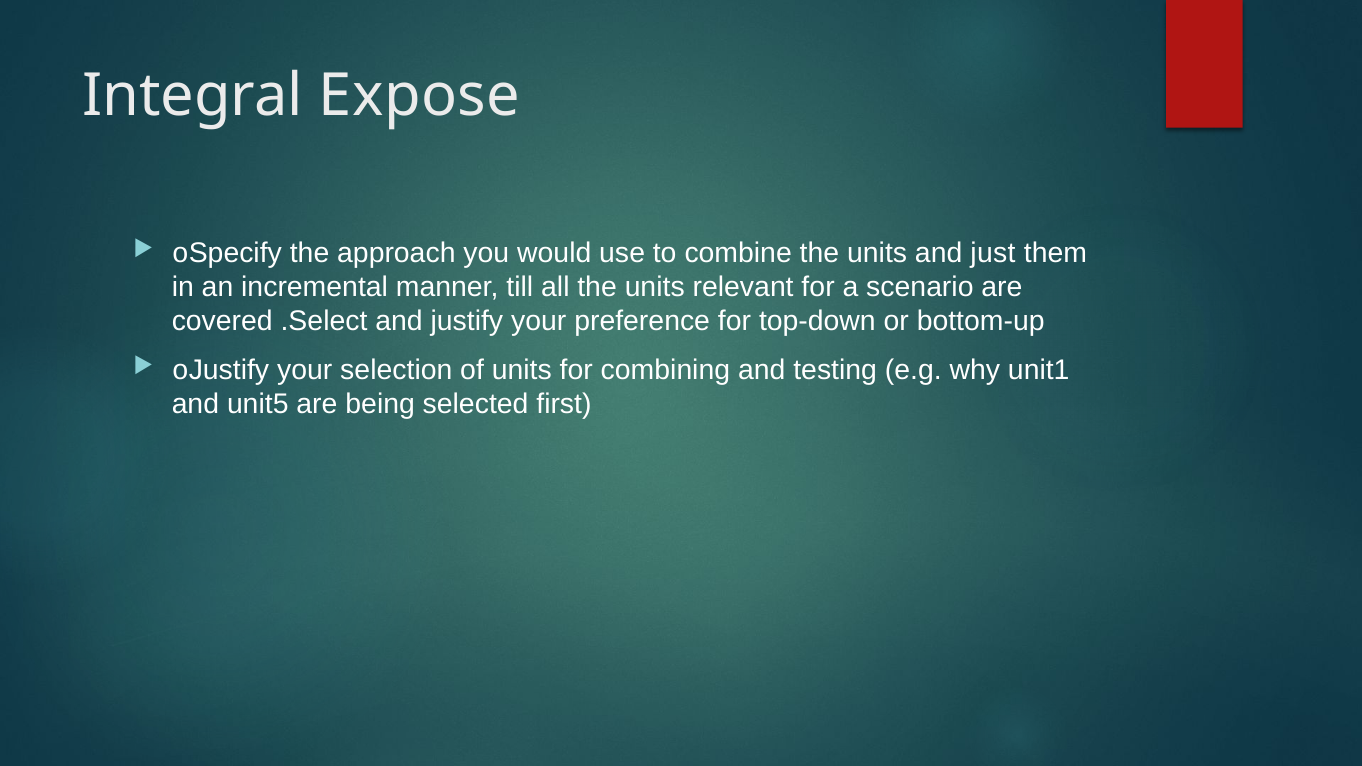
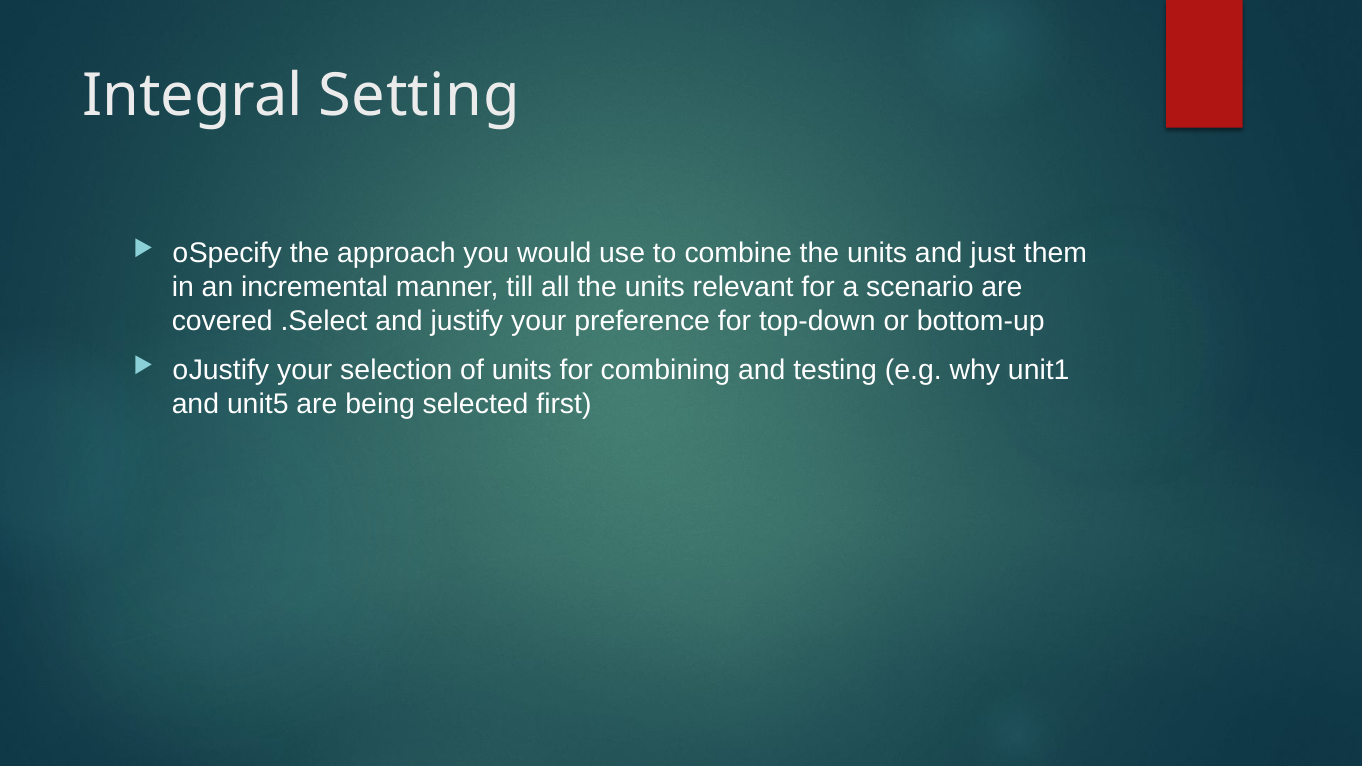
Expose: Expose -> Setting
